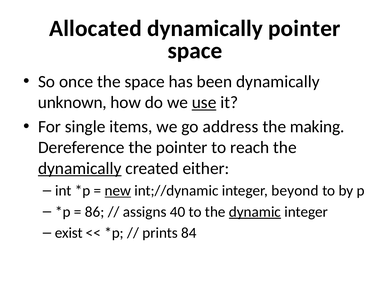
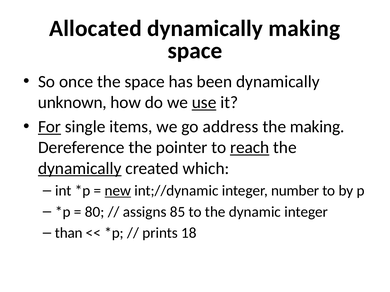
dynamically pointer: pointer -> making
For underline: none -> present
reach underline: none -> present
either: either -> which
beyond: beyond -> number
86: 86 -> 80
40: 40 -> 85
dynamic underline: present -> none
exist: exist -> than
84: 84 -> 18
